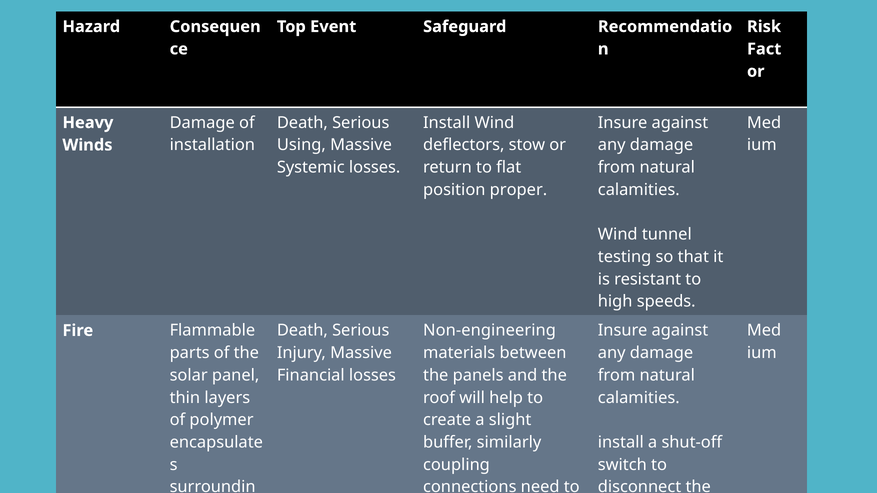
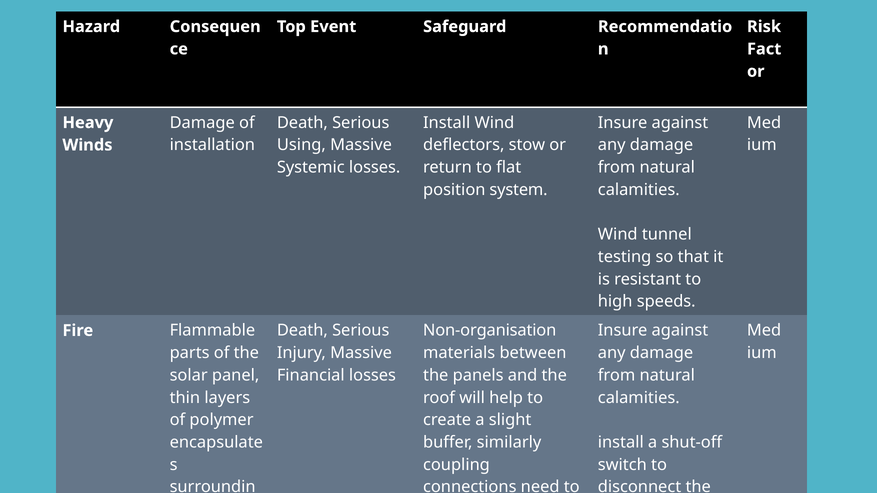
position proper: proper -> system
Non-engineering: Non-engineering -> Non-organisation
